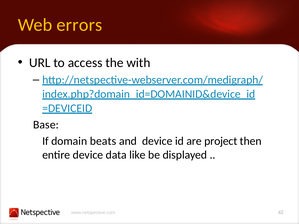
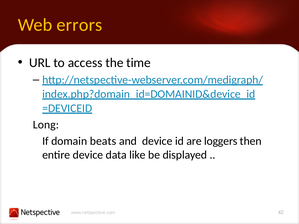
with: with -> time
Base: Base -> Long
project: project -> loggers
